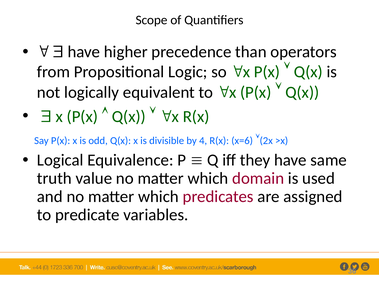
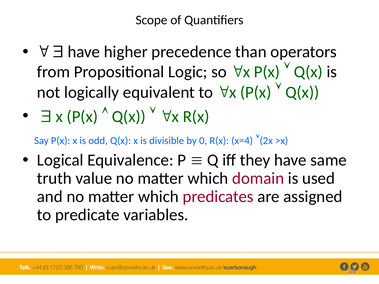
4: 4 -> 0
x=6: x=6 -> x=4
